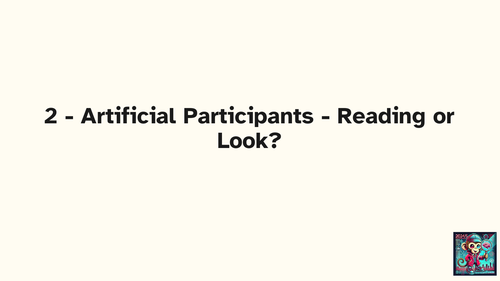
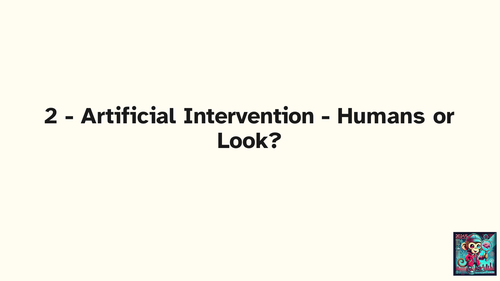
Participants: Participants -> Intervention
Reading: Reading -> Humans
